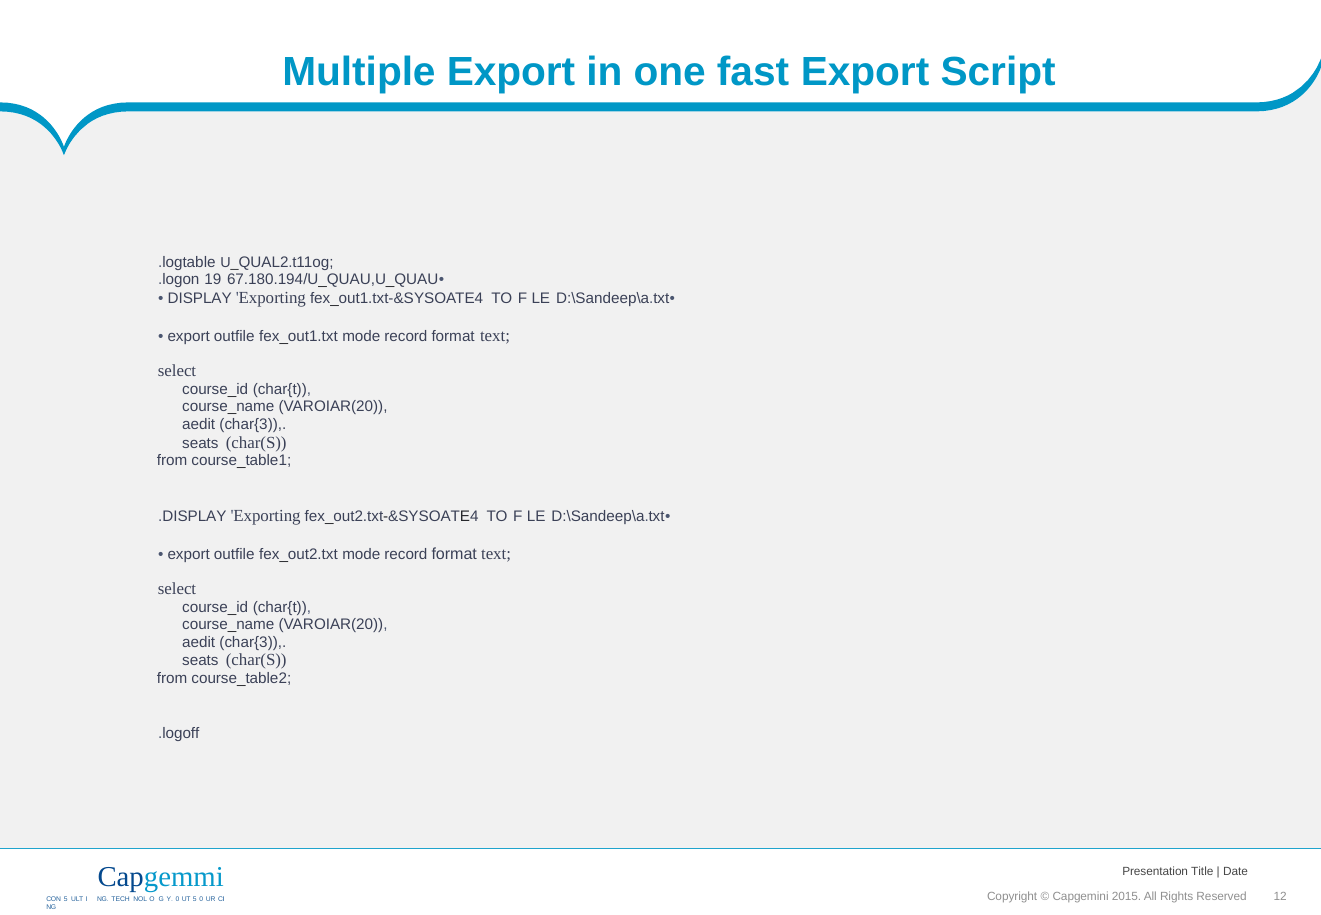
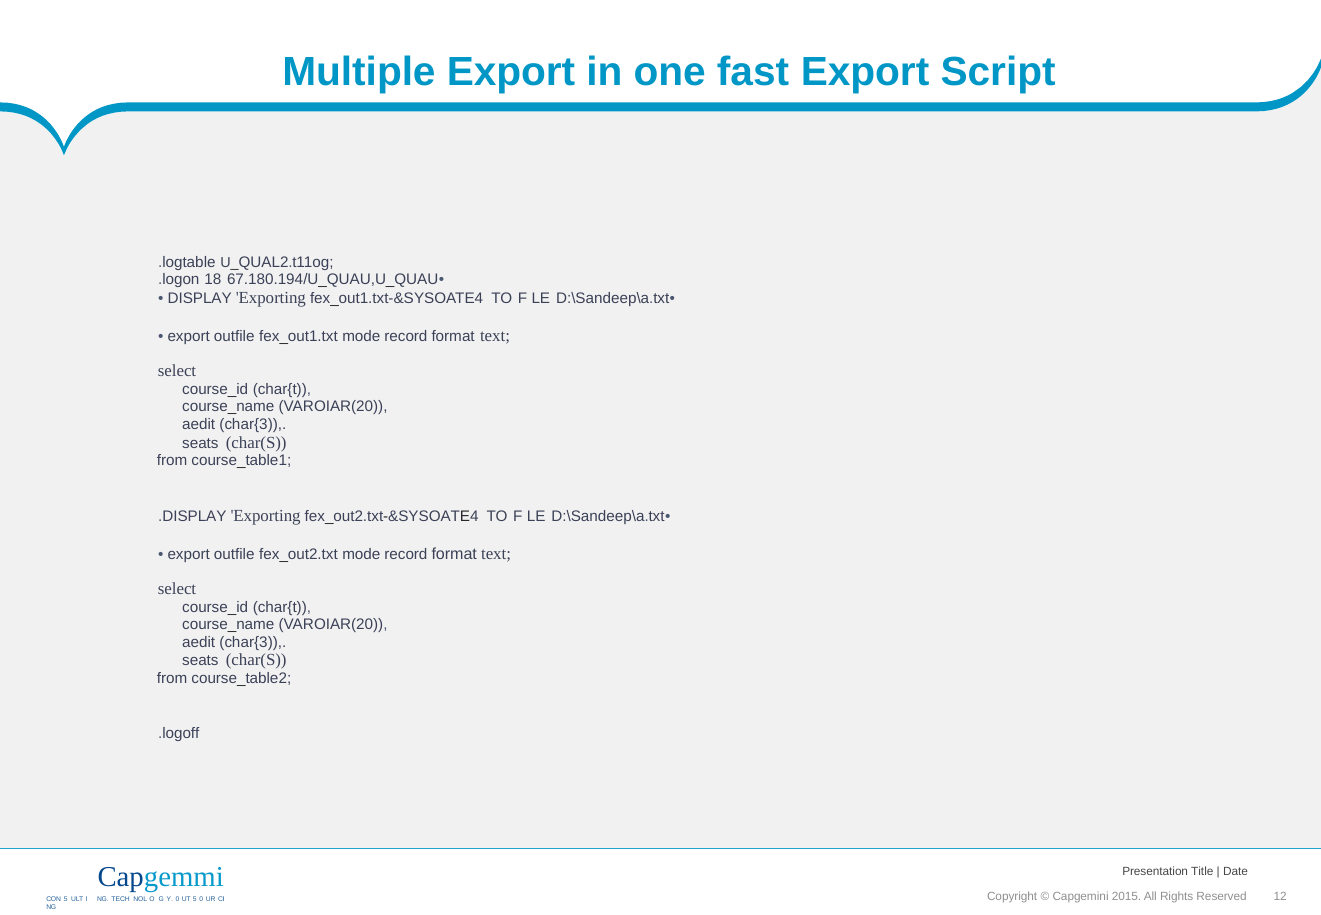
19: 19 -> 18
